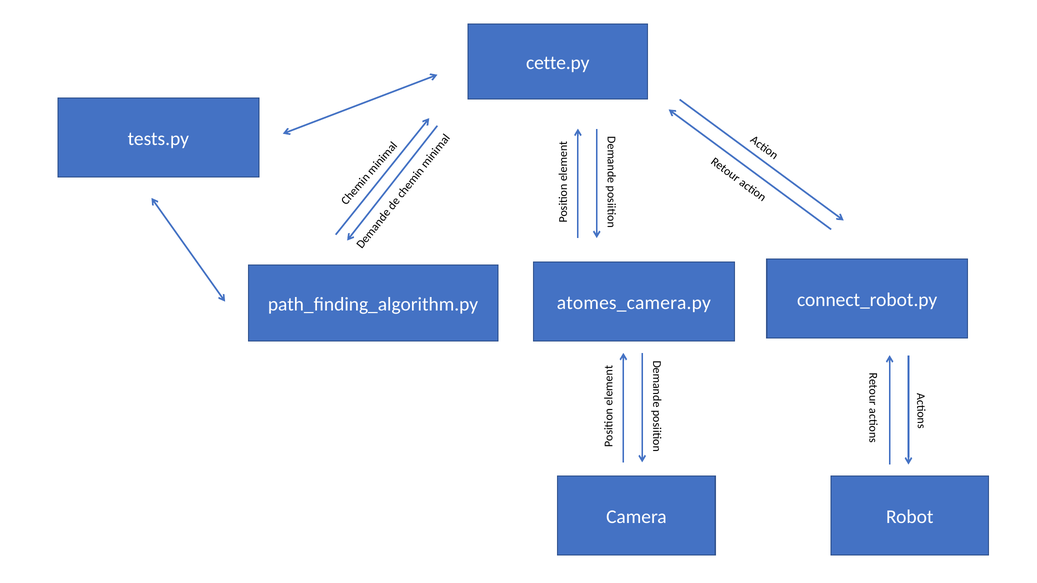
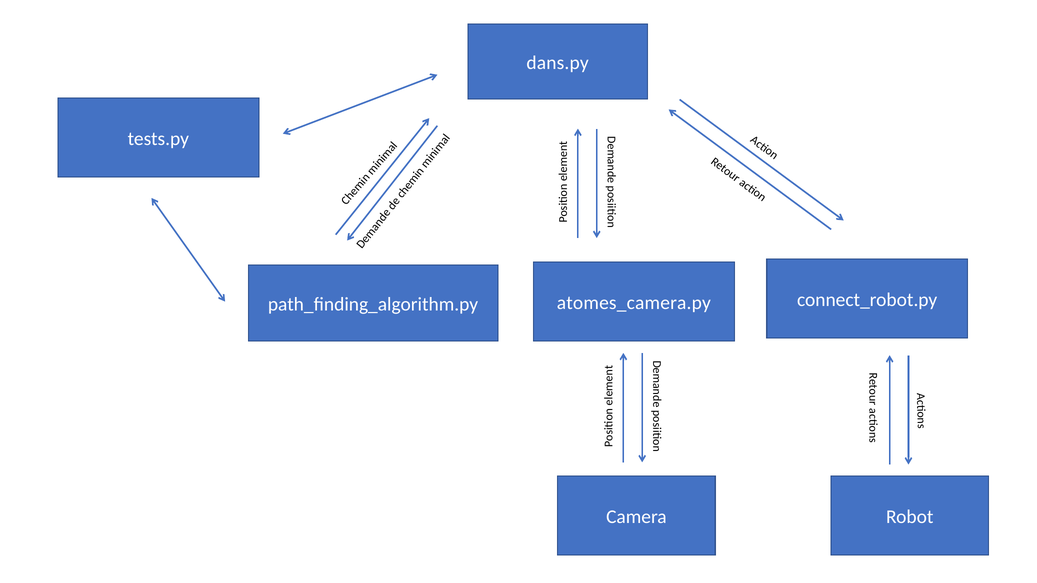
cette.py: cette.py -> dans.py
